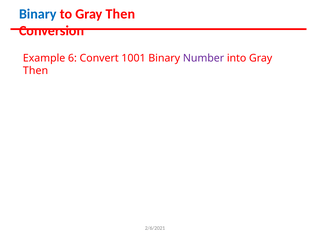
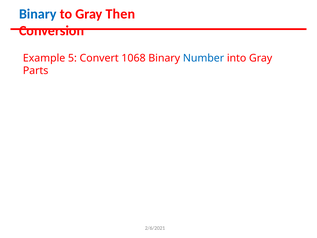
6: 6 -> 5
1001: 1001 -> 1068
Number colour: purple -> blue
Then at (36, 71): Then -> Parts
